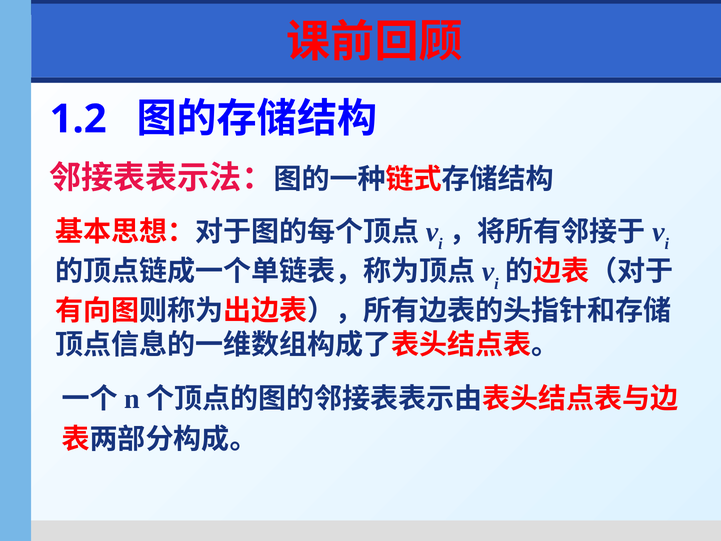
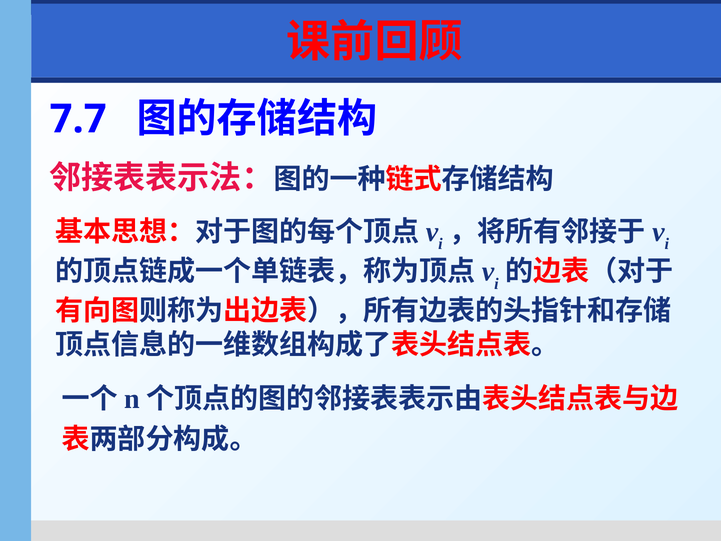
1.2: 1.2 -> 7.7
